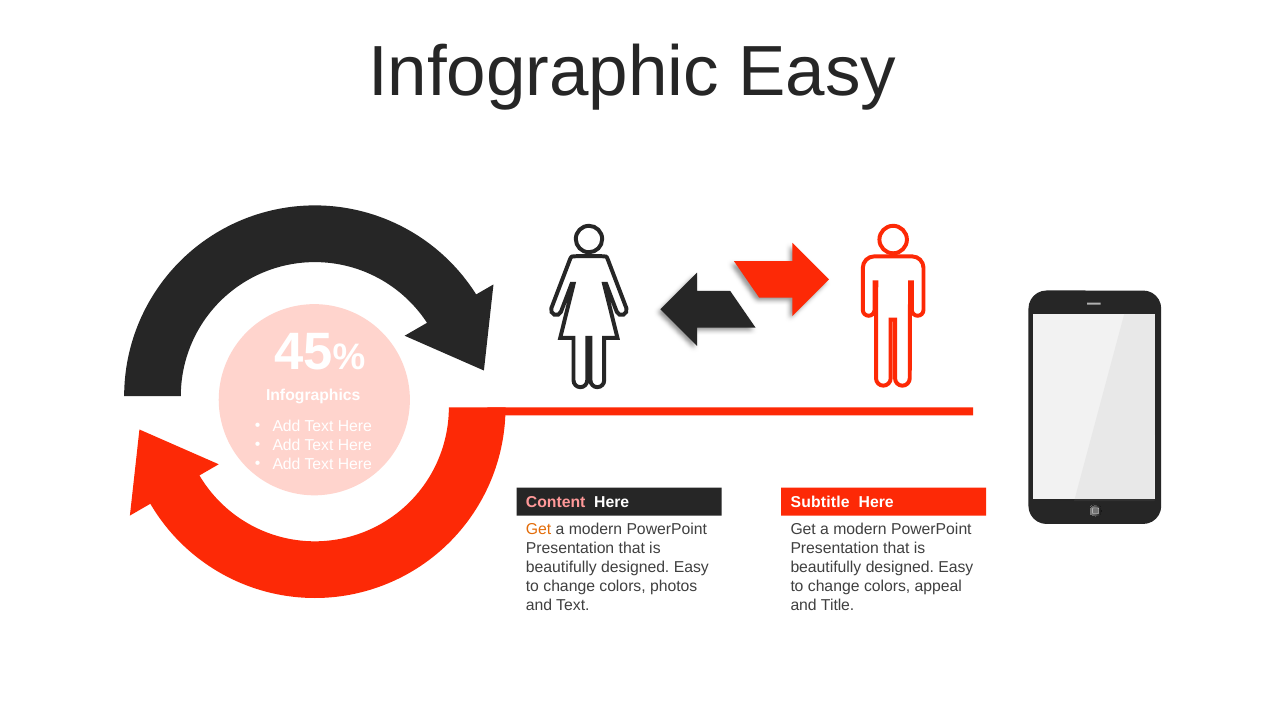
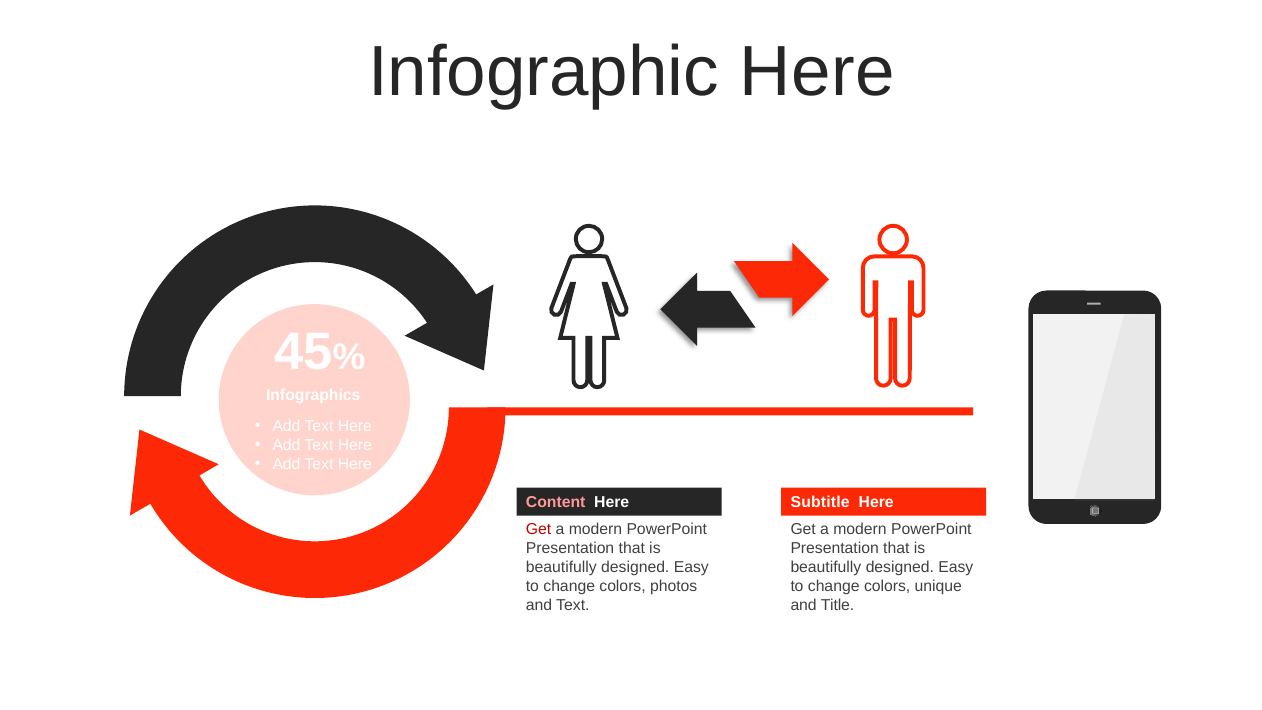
Infographic Easy: Easy -> Here
Get at (539, 529) colour: orange -> red
appeal: appeal -> unique
